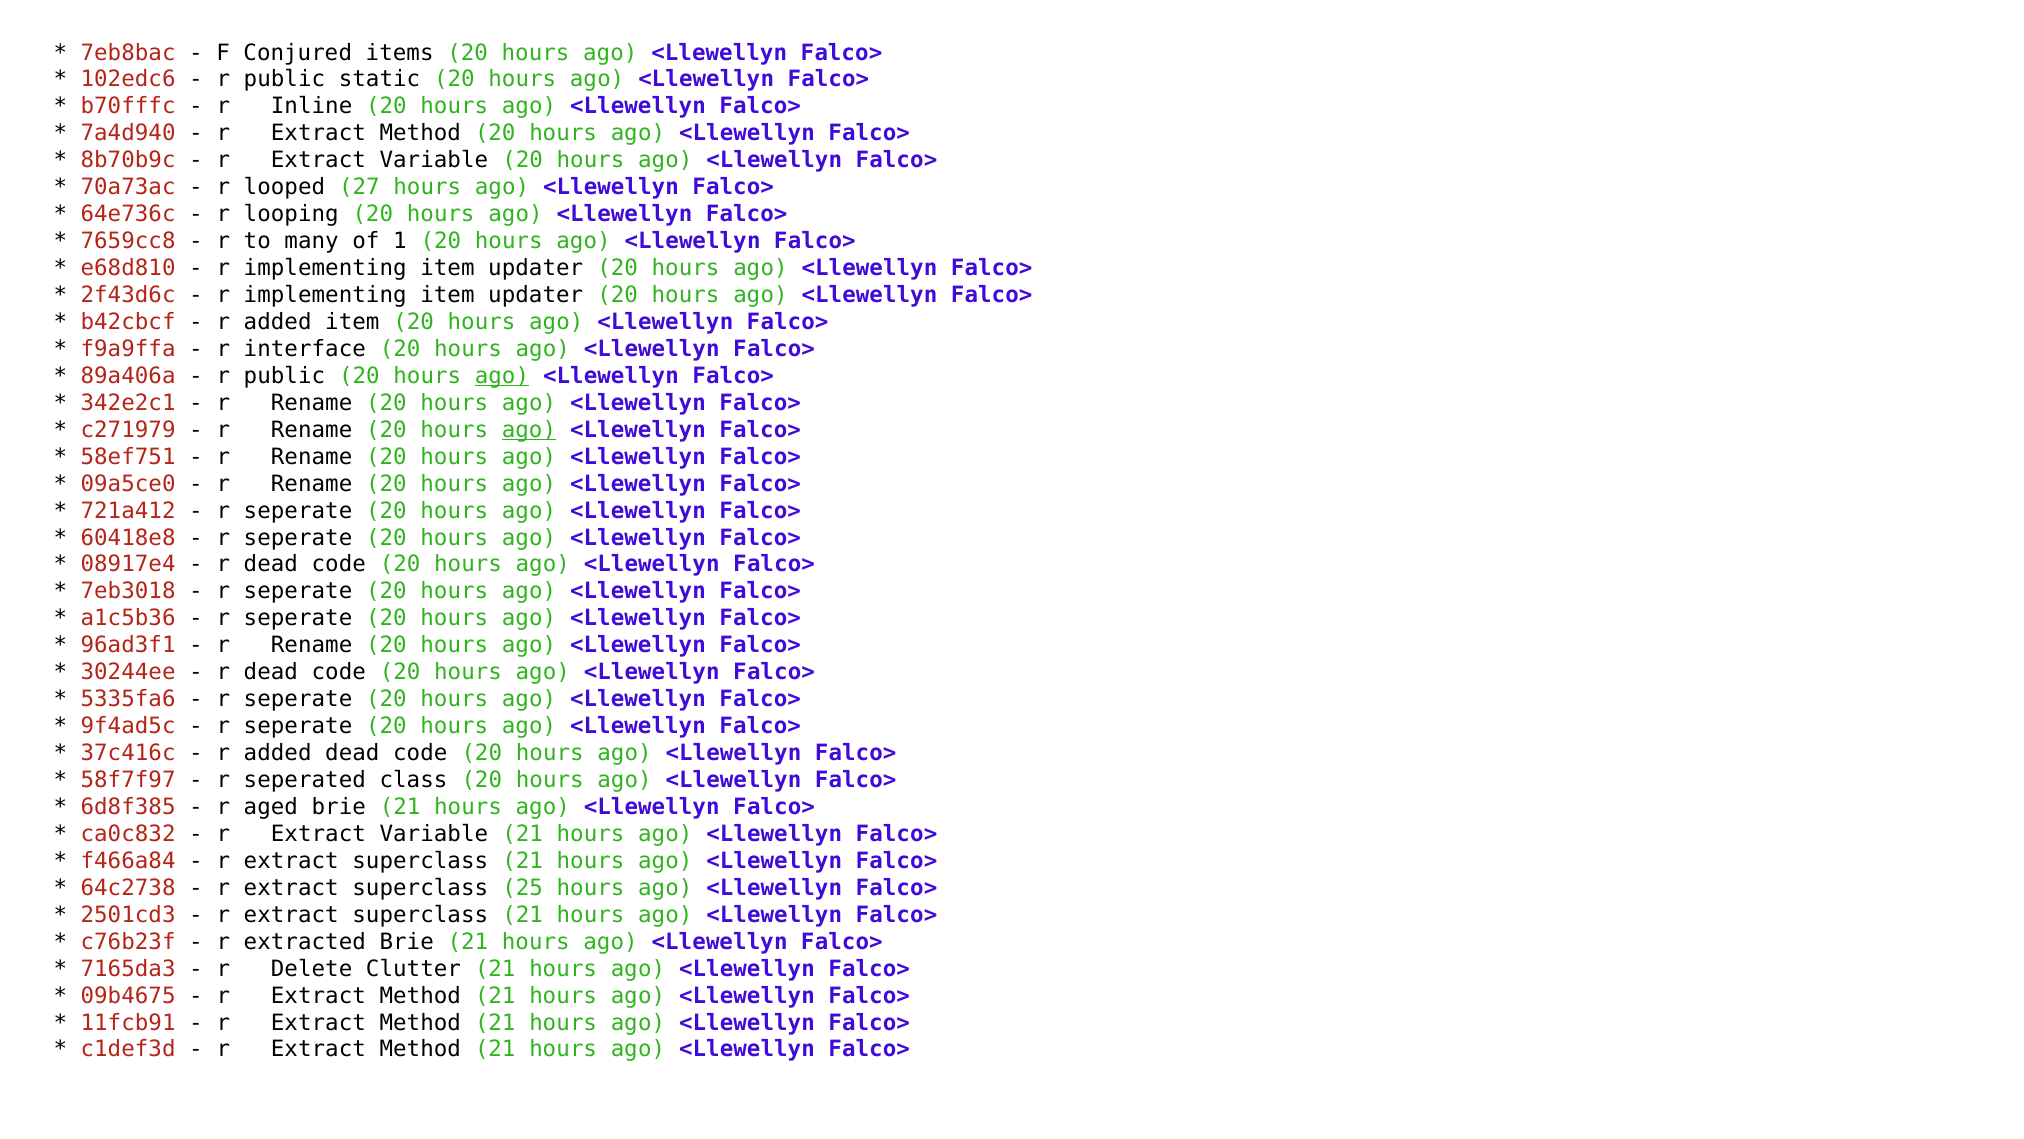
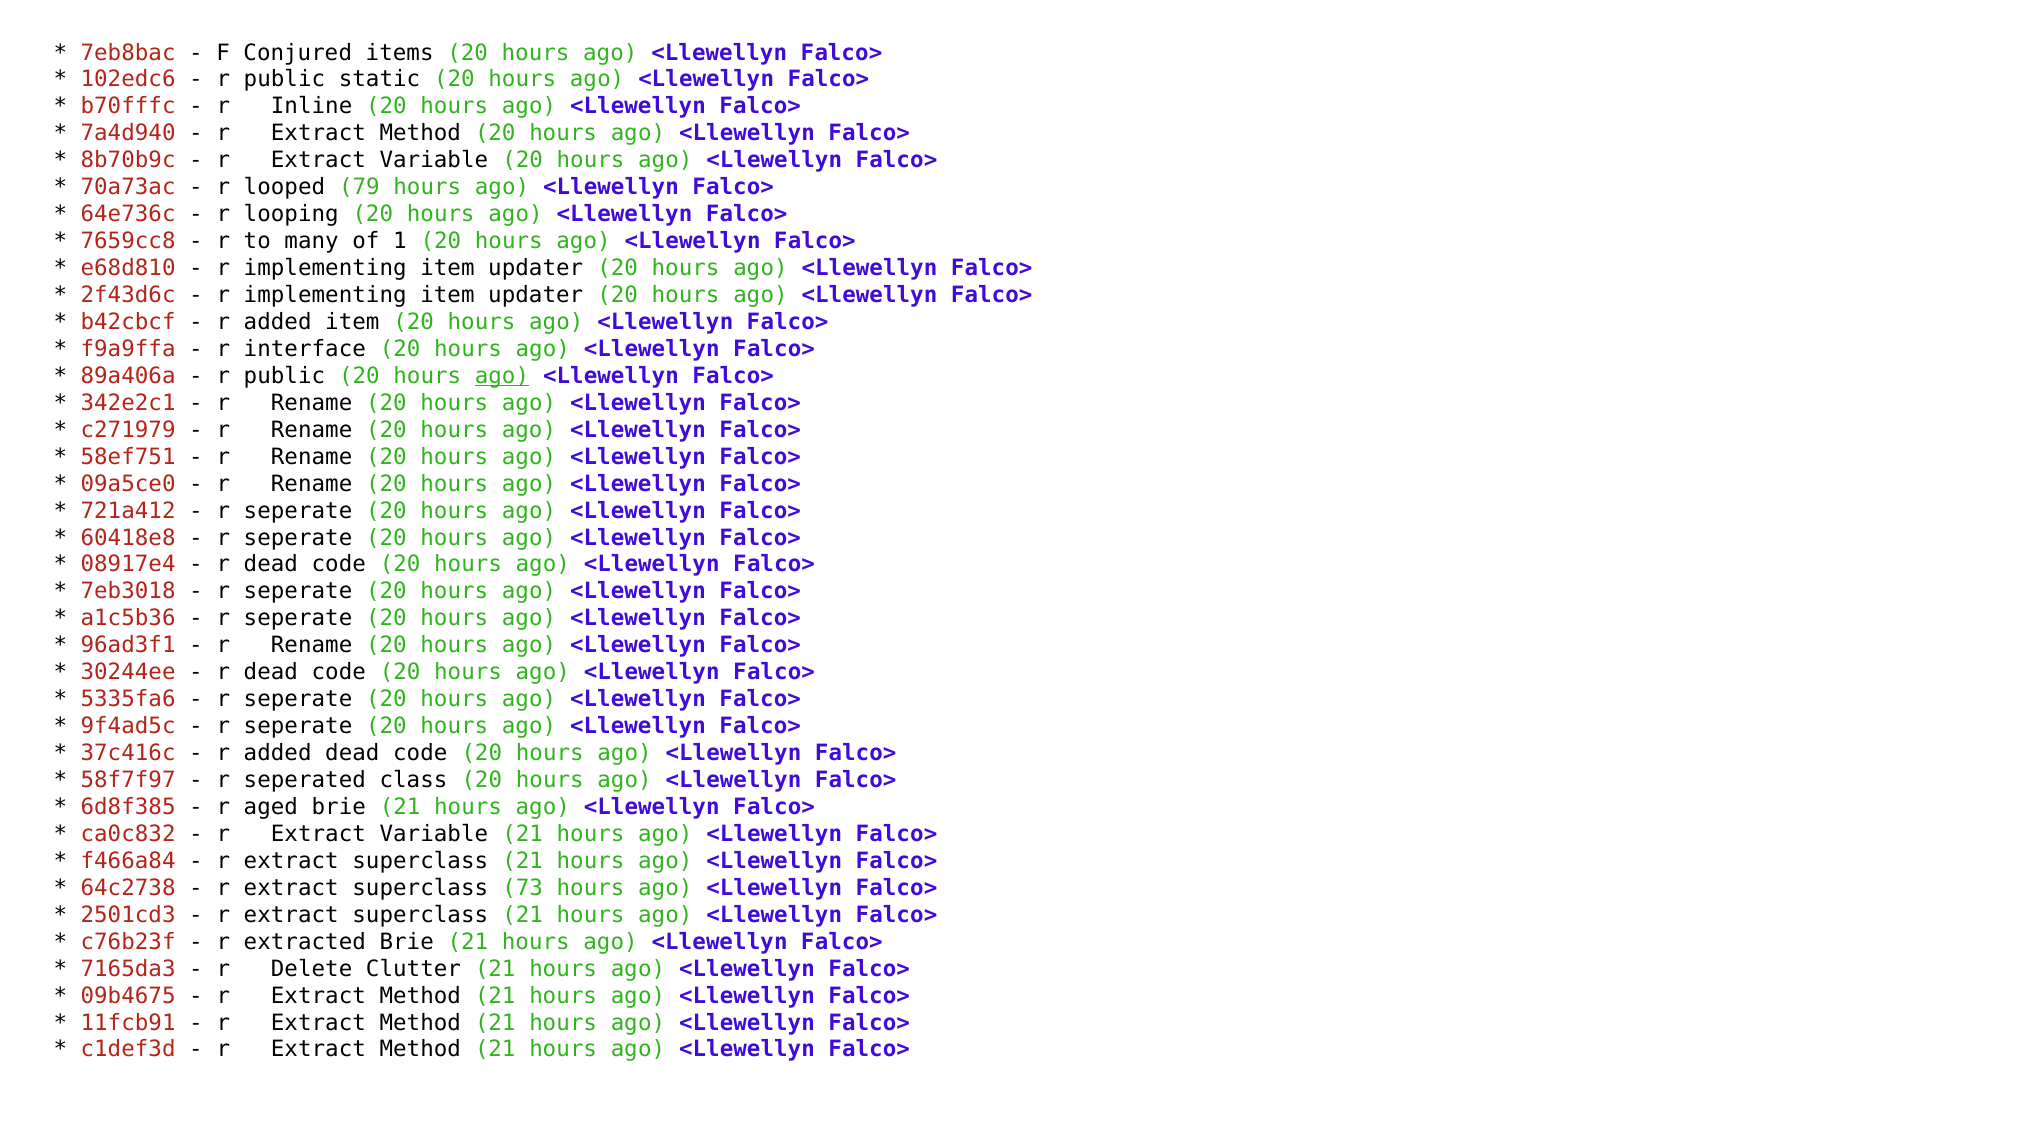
27: 27 -> 79
ago at (529, 430) underline: present -> none
25: 25 -> 73
